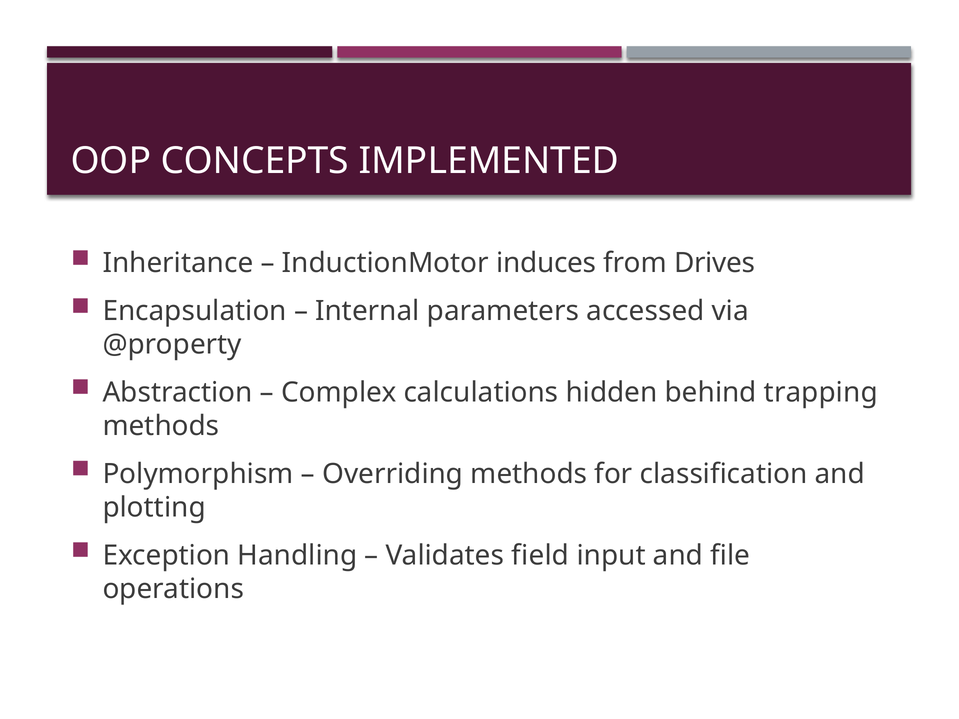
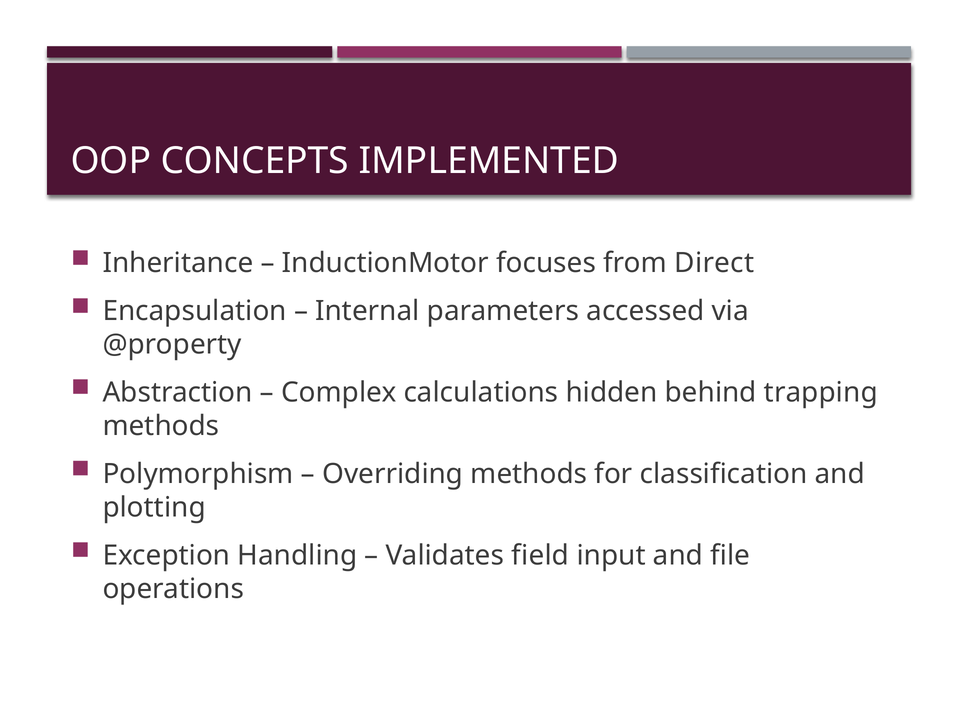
induces: induces -> focuses
Drives: Drives -> Direct
